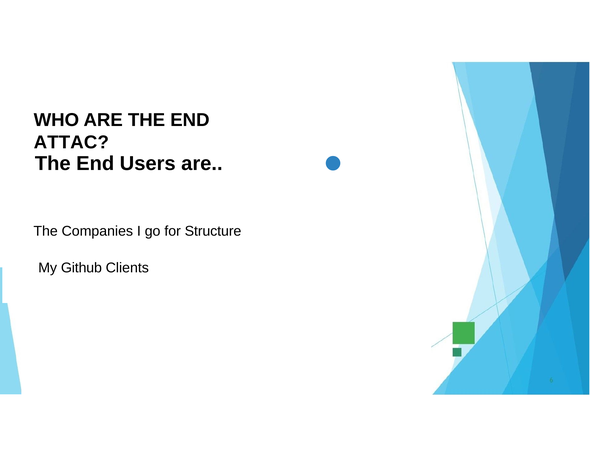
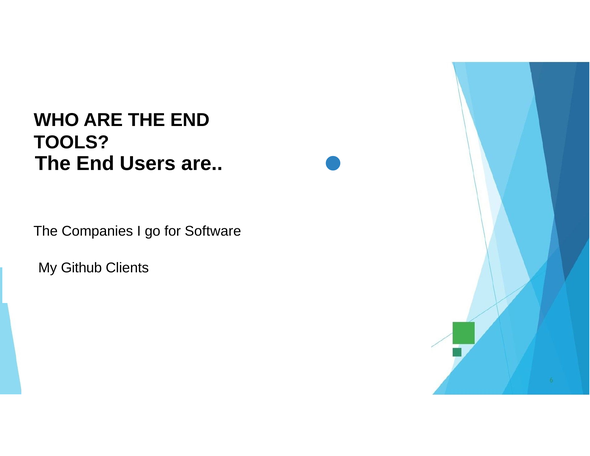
ATTAC: ATTAC -> TOOLS
Structure: Structure -> Software
